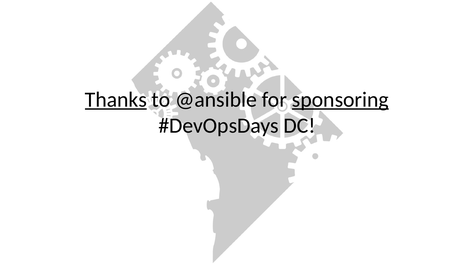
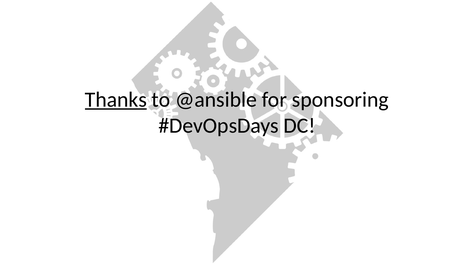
sponsoring underline: present -> none
